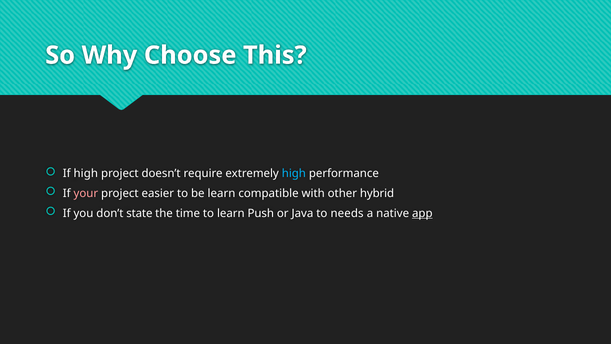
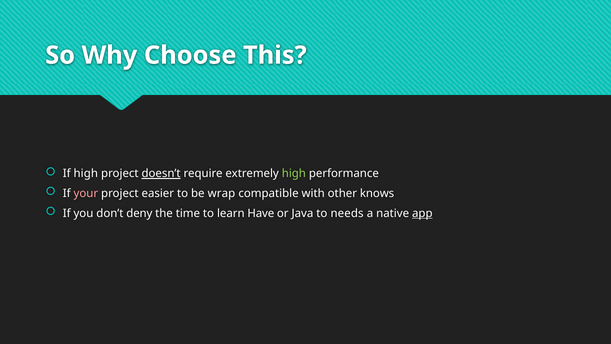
doesn’t underline: none -> present
high at (294, 173) colour: light blue -> light green
be learn: learn -> wrap
hybrid: hybrid -> knows
state: state -> deny
Push: Push -> Have
